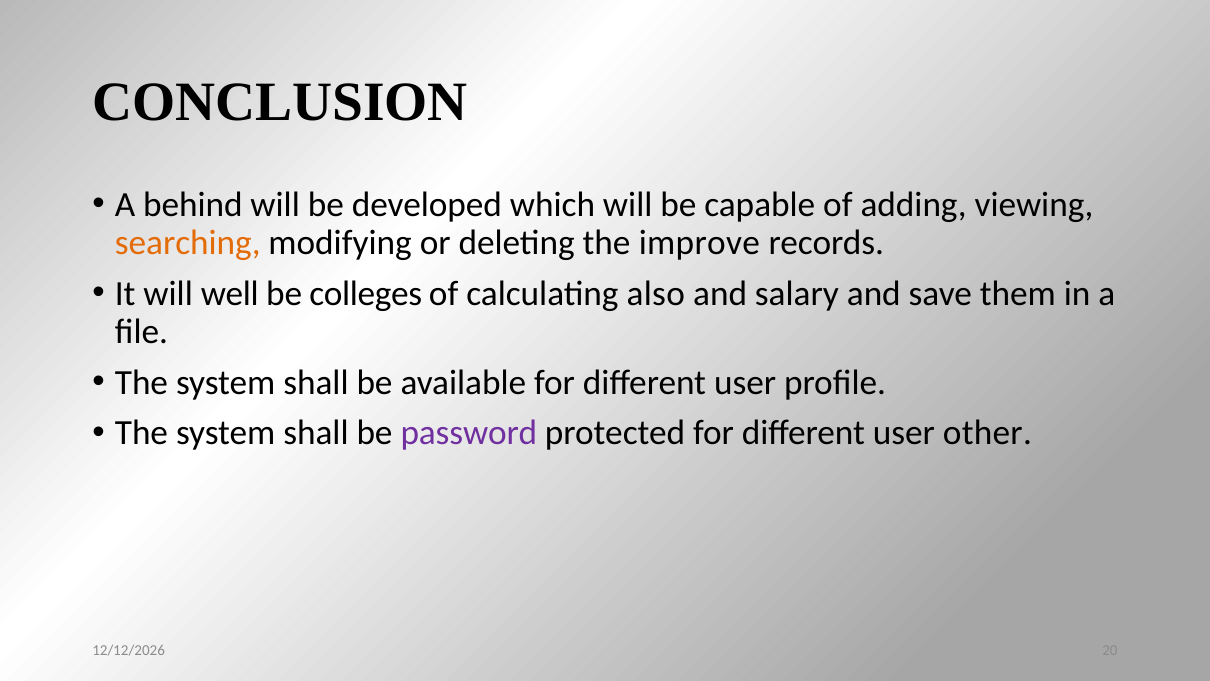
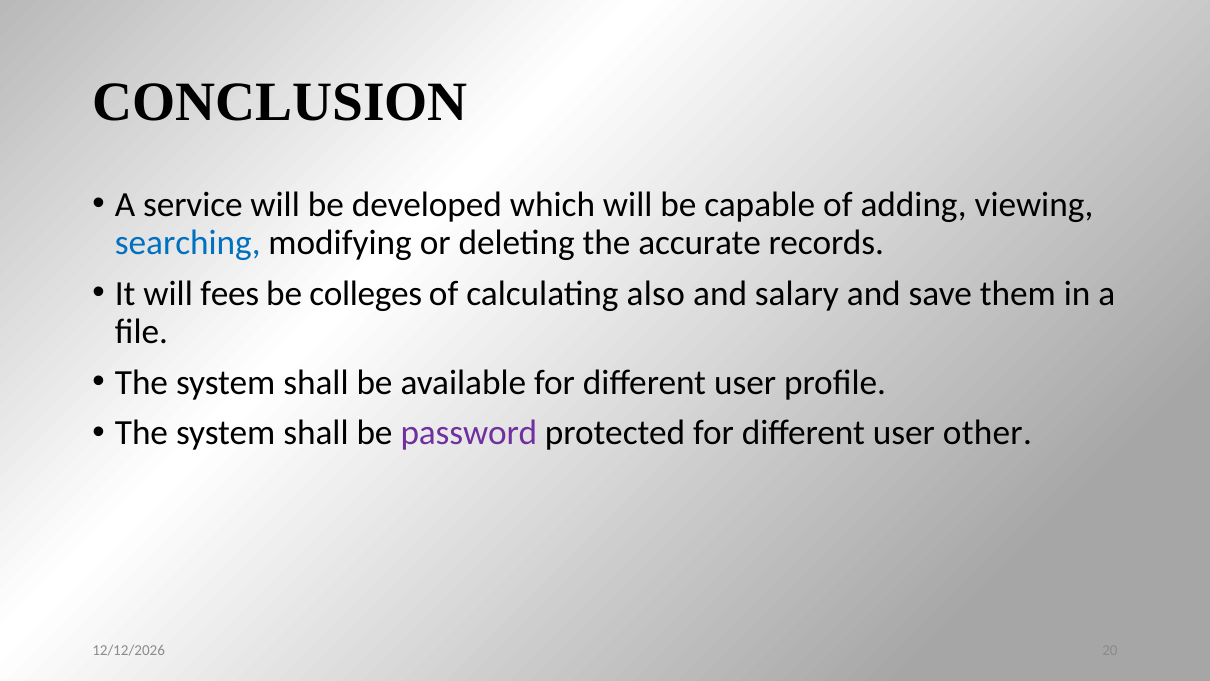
behind: behind -> service
searching colour: orange -> blue
improve: improve -> accurate
well: well -> fees
